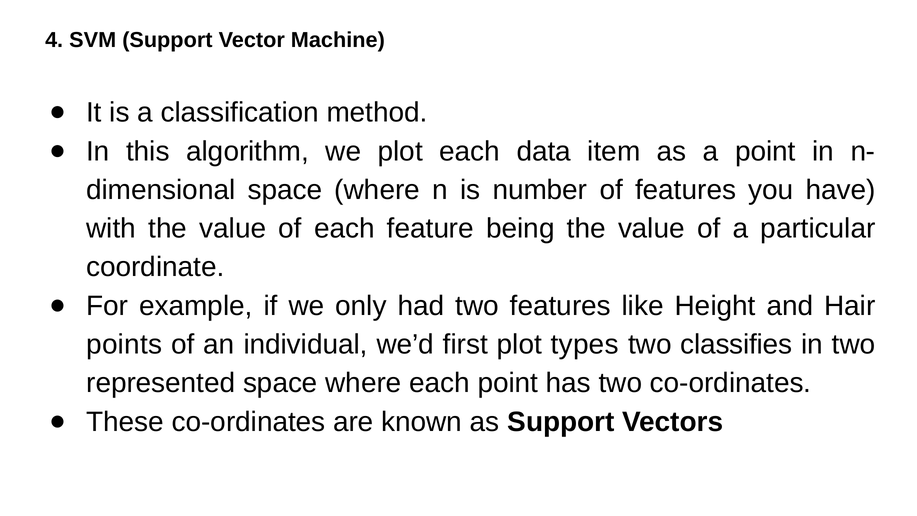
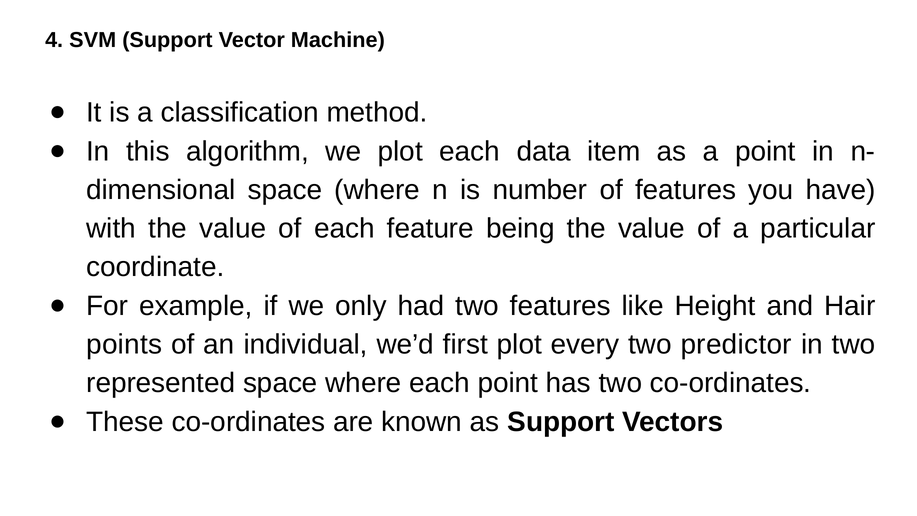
types: types -> every
classifies: classifies -> predictor
